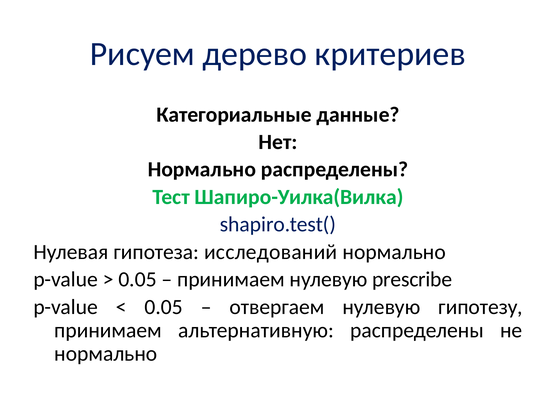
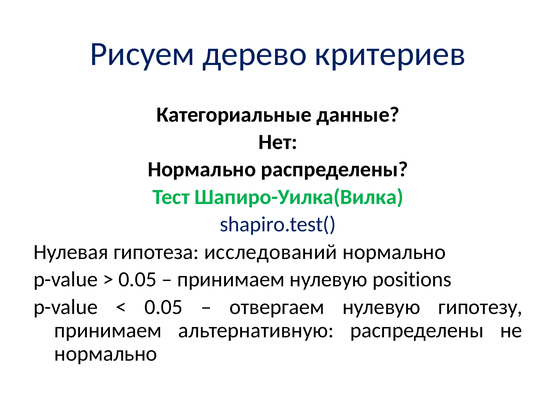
prescribe: prescribe -> positions
